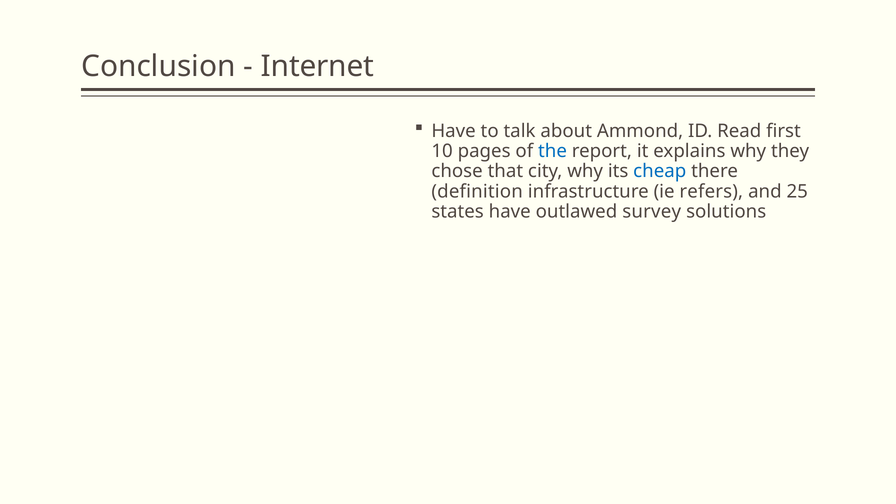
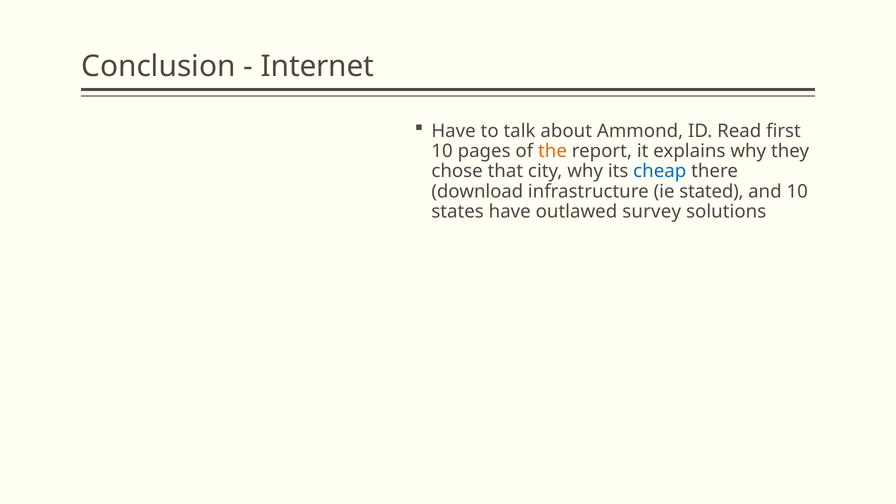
the colour: blue -> orange
definition: definition -> download
refers: refers -> stated
and 25: 25 -> 10
